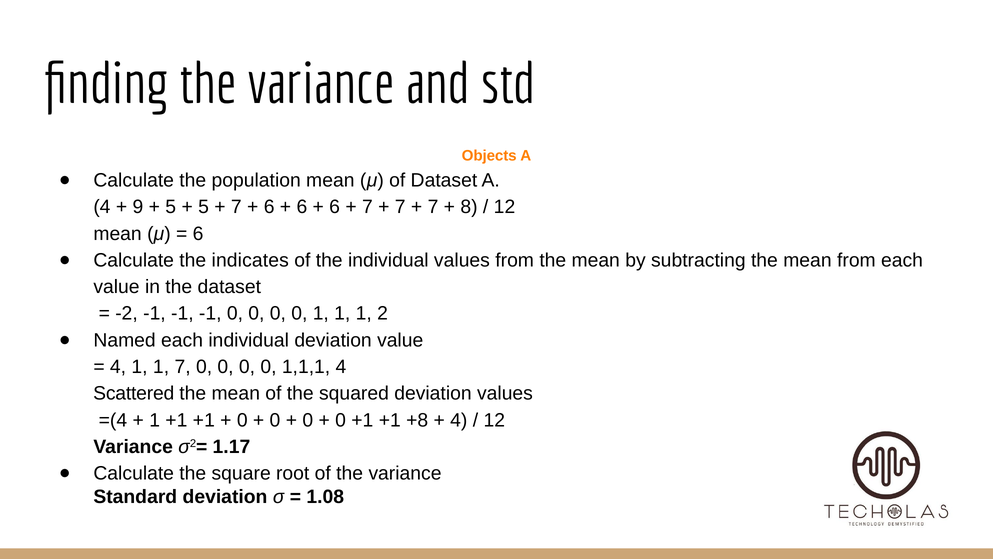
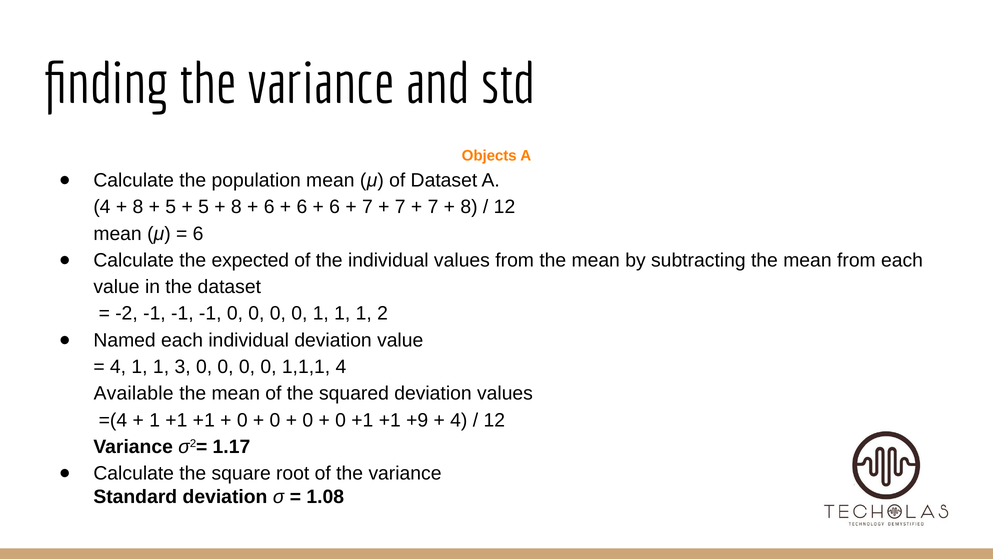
9 at (138, 207): 9 -> 8
7 at (236, 207): 7 -> 8
indicates: indicates -> expected
1 7: 7 -> 3
Scattered: Scattered -> Available
+8: +8 -> +9
